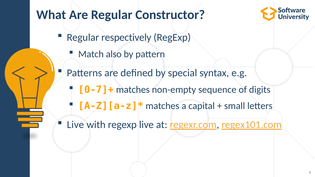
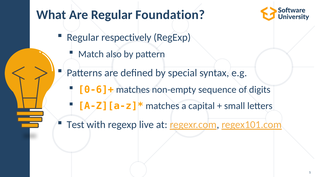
Constructor: Constructor -> Foundation
0-7]+: 0-7]+ -> 0-6]+
Live at (75, 125): Live -> Test
